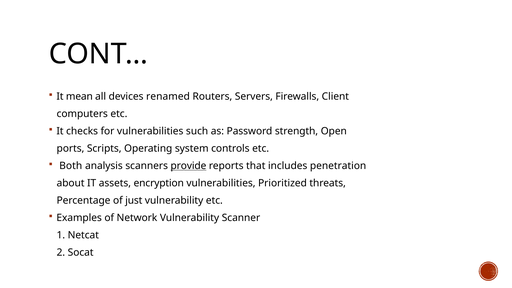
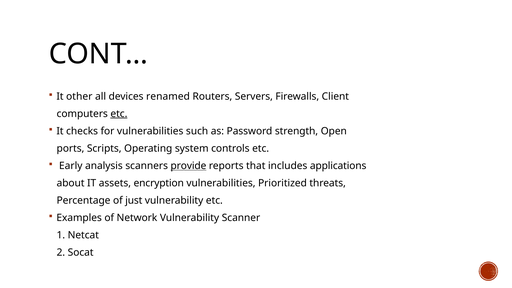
mean: mean -> other
etc at (119, 114) underline: none -> present
Both: Both -> Early
penetration: penetration -> applications
